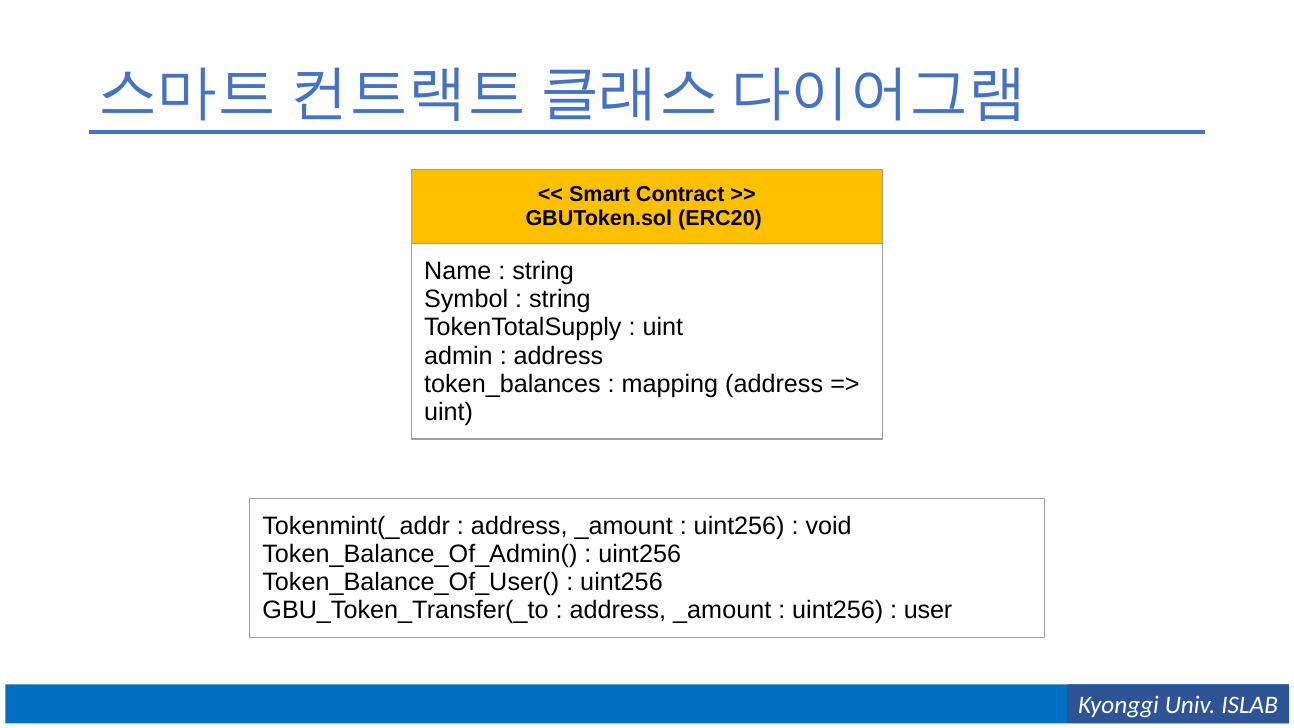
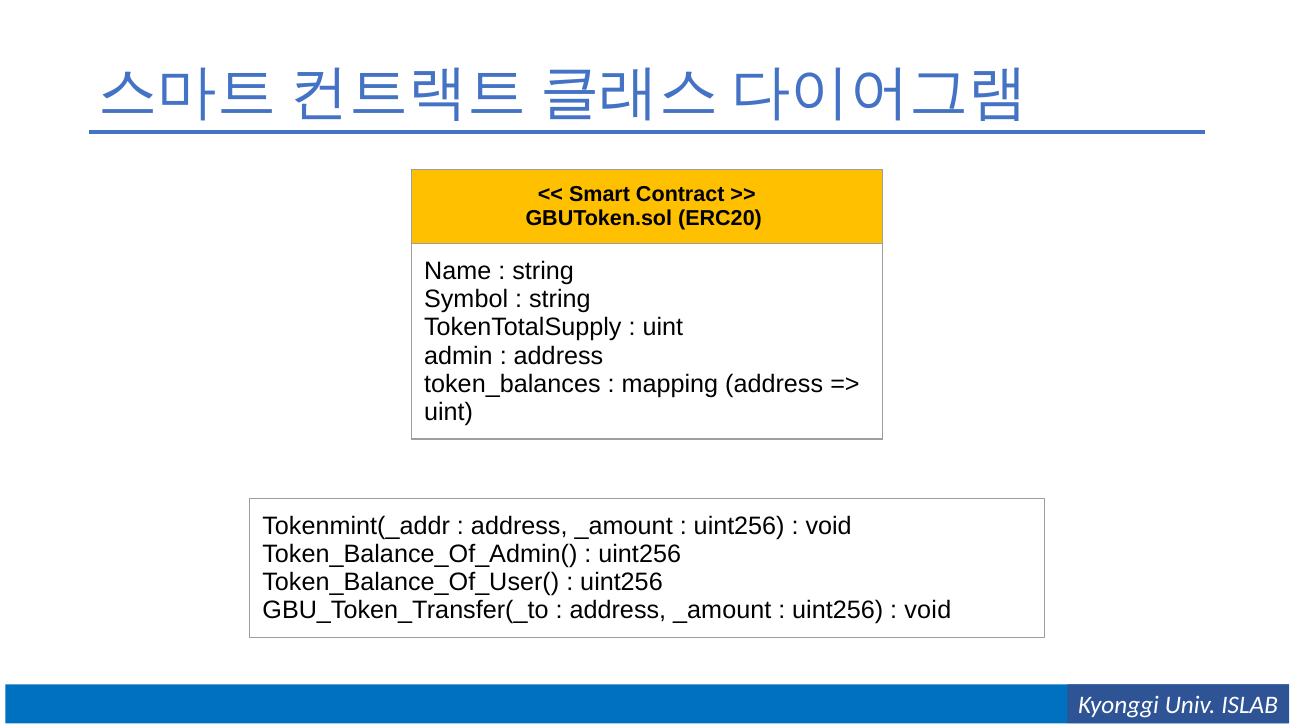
user at (928, 611): user -> void
